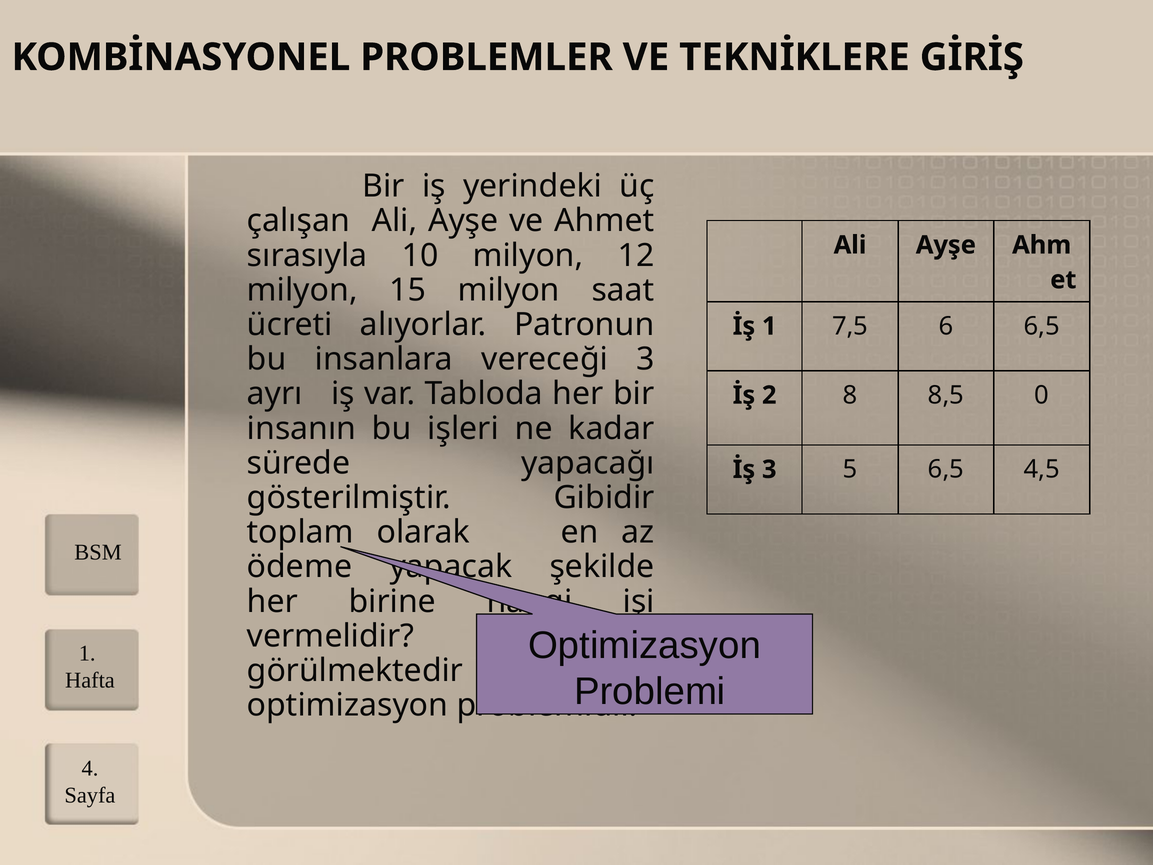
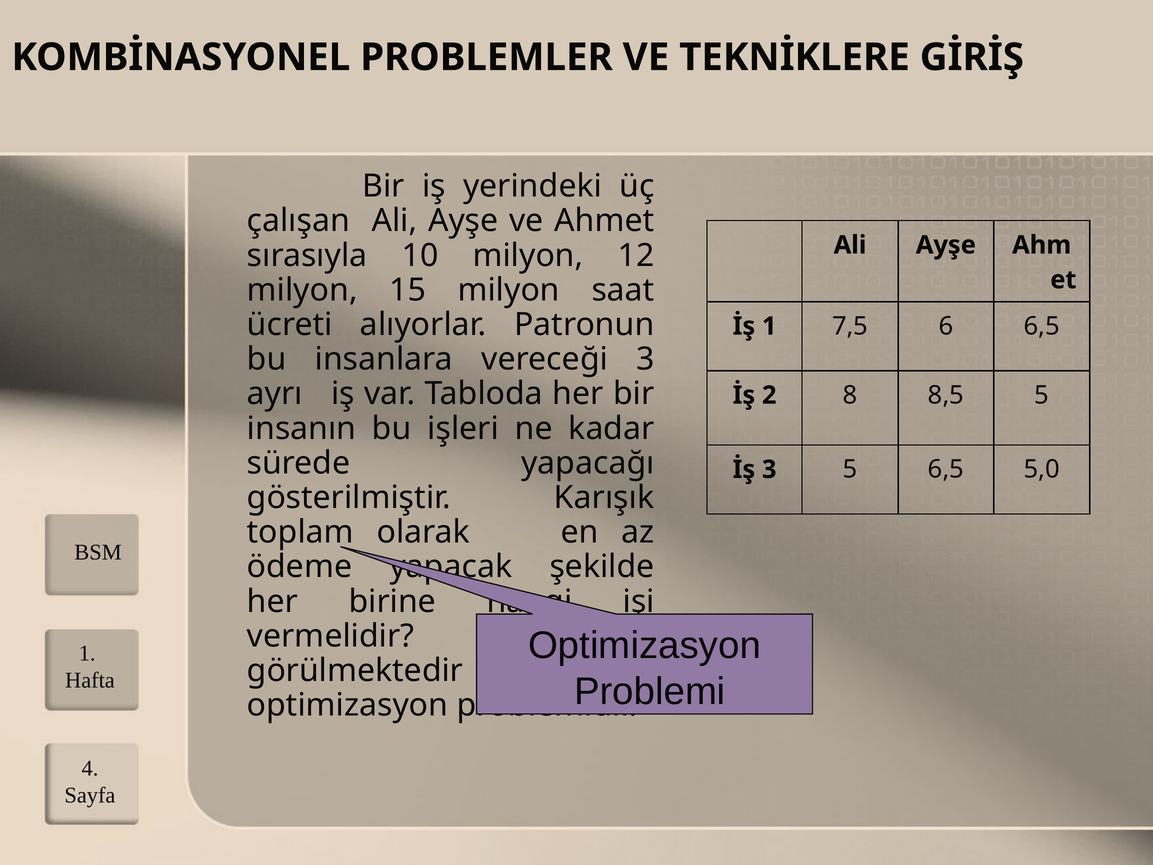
8,5 0: 0 -> 5
4,5: 4,5 -> 5,0
Gibidir: Gibidir -> Karışık
